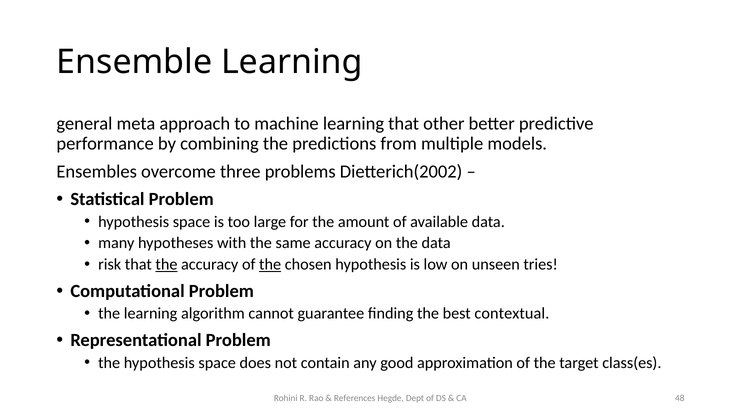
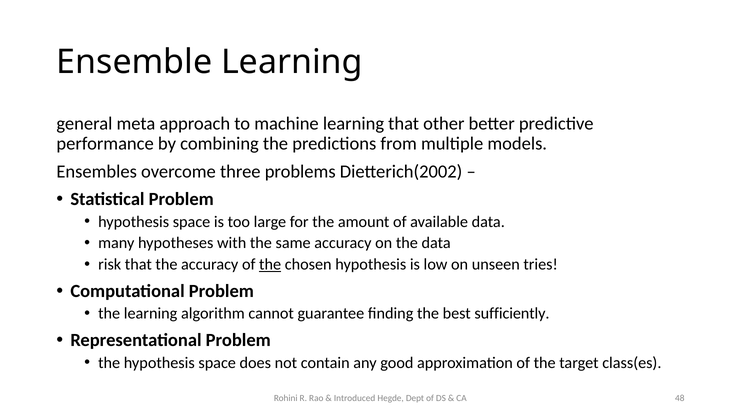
the at (166, 264) underline: present -> none
contextual: contextual -> sufficiently
References: References -> Introduced
